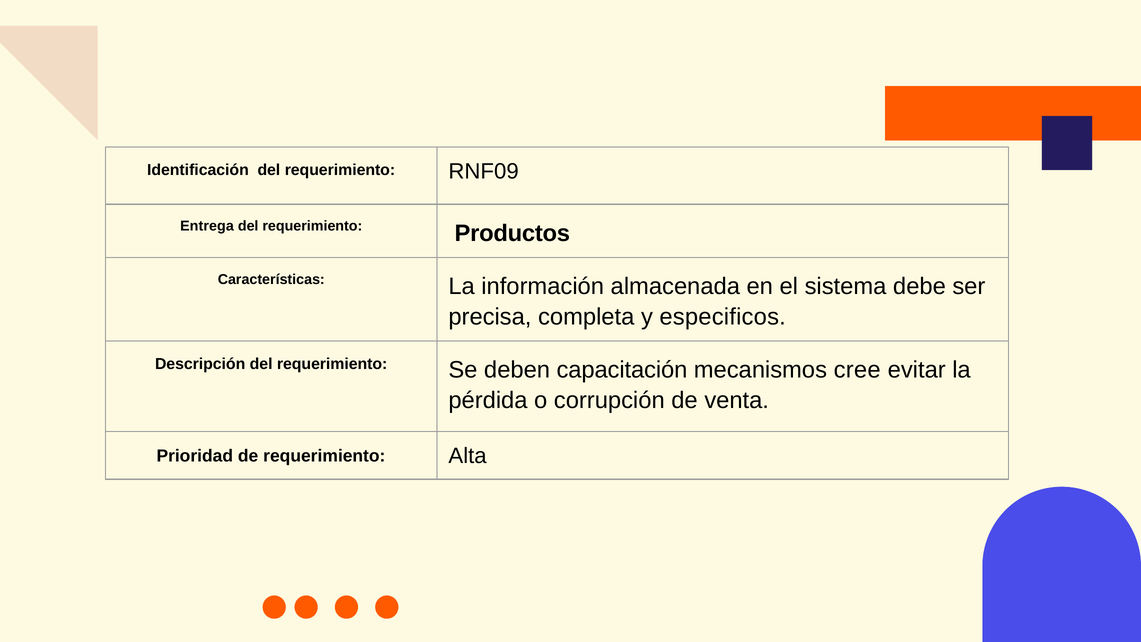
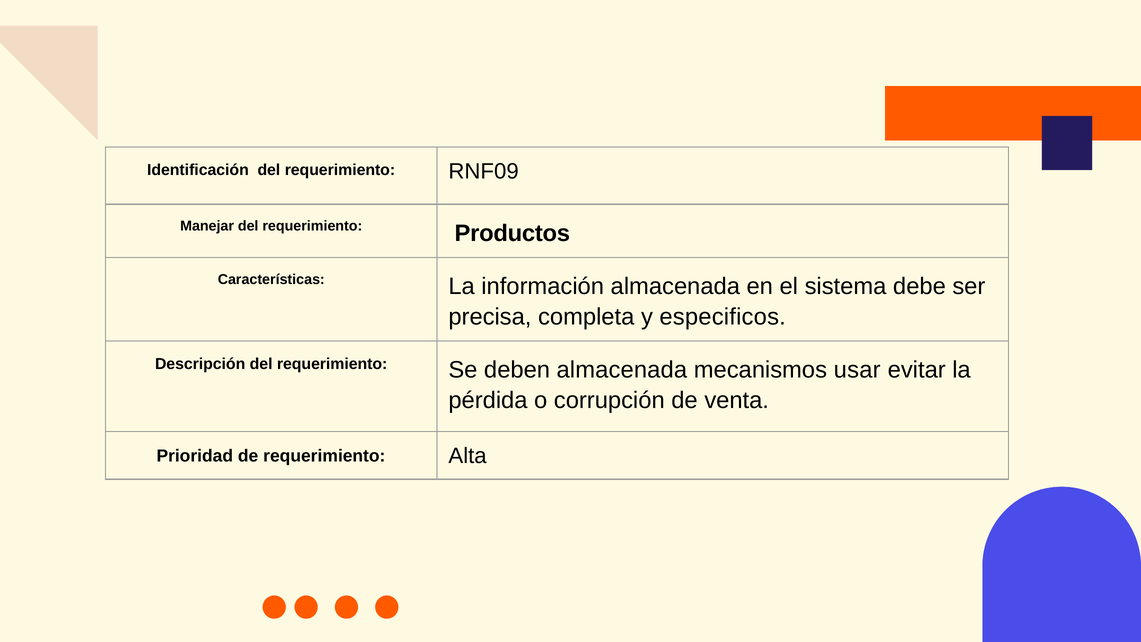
Entrega: Entrega -> Manejar
deben capacitación: capacitación -> almacenada
cree: cree -> usar
